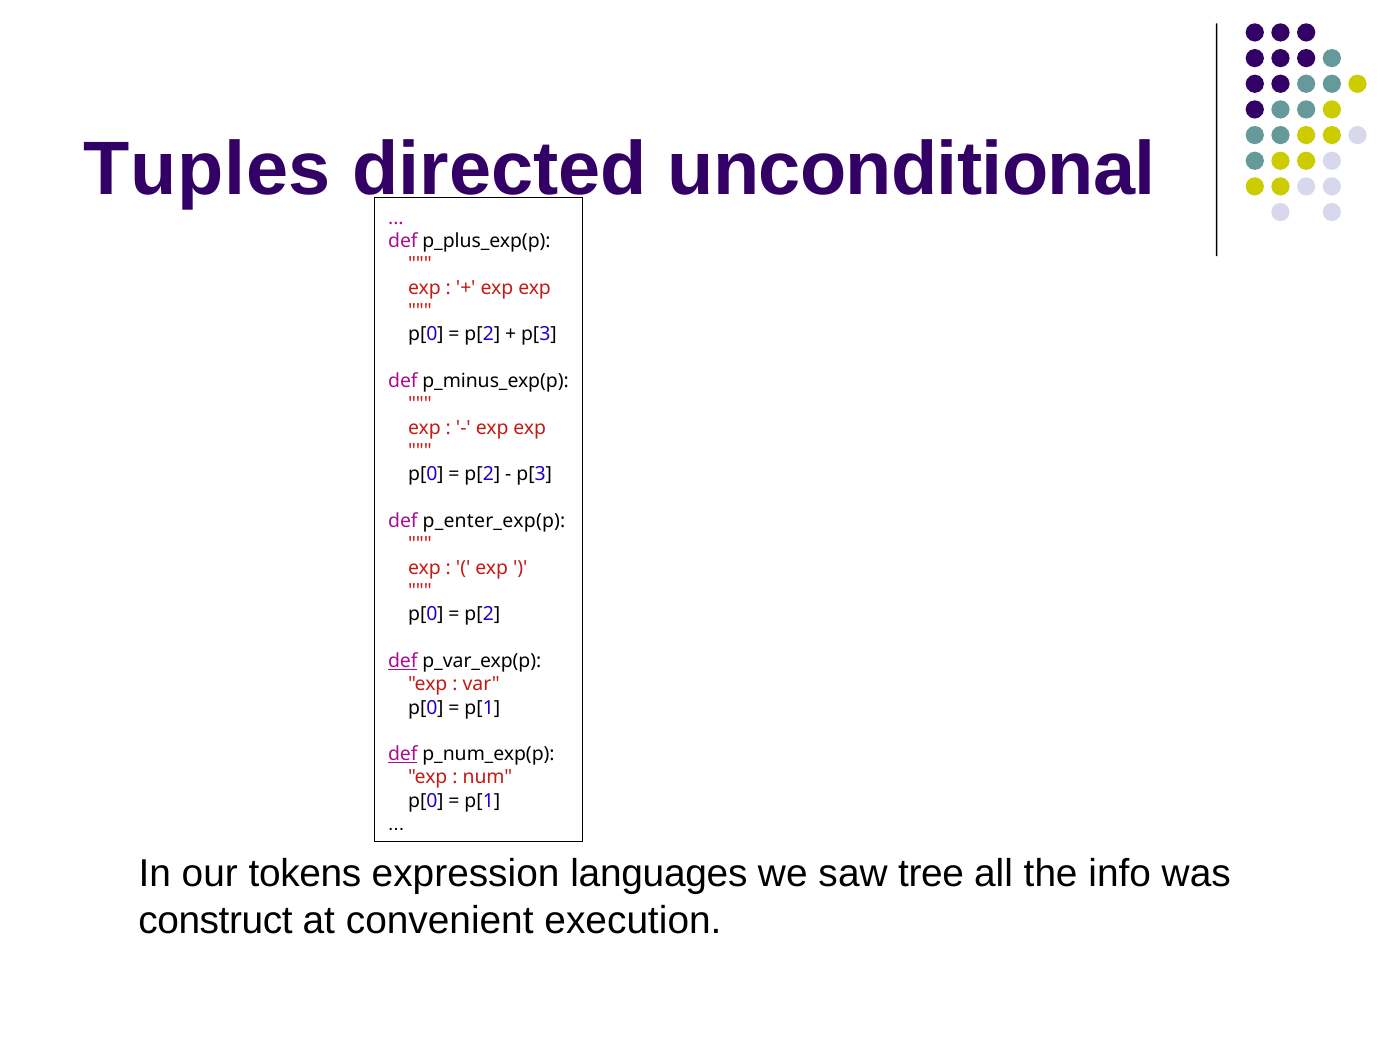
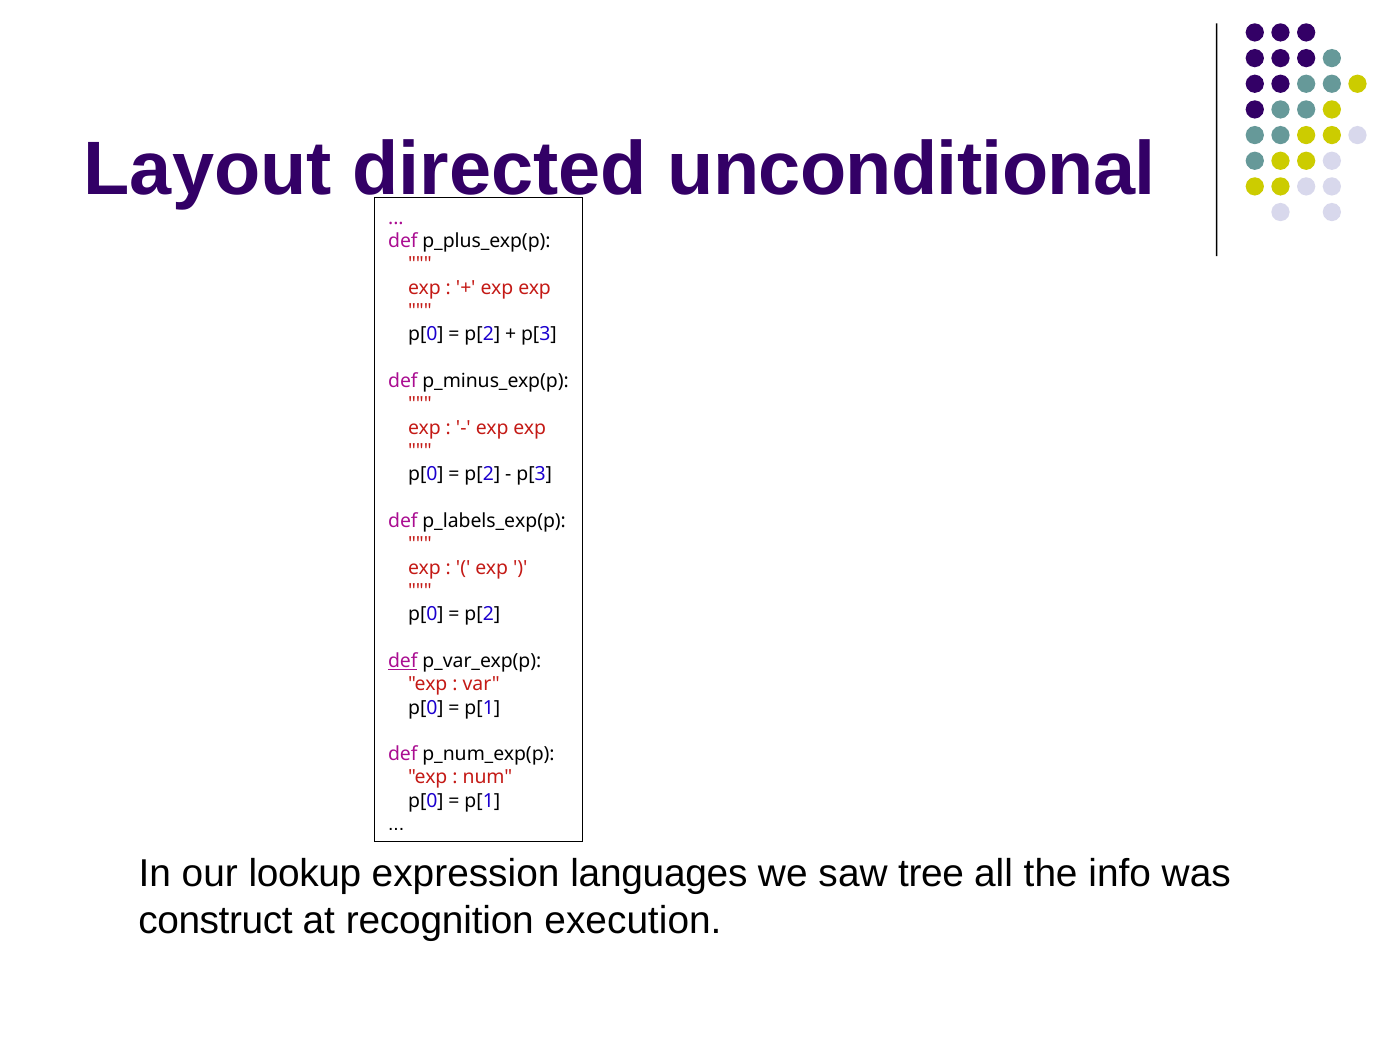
Tuples: Tuples -> Layout
p_enter_exp(p: p_enter_exp(p -> p_labels_exp(p
def at (403, 754) underline: present -> none
tokens: tokens -> lookup
convenient: convenient -> recognition
